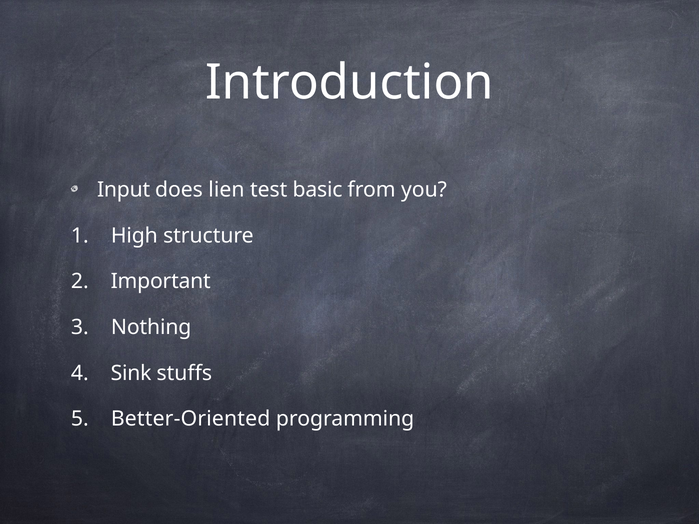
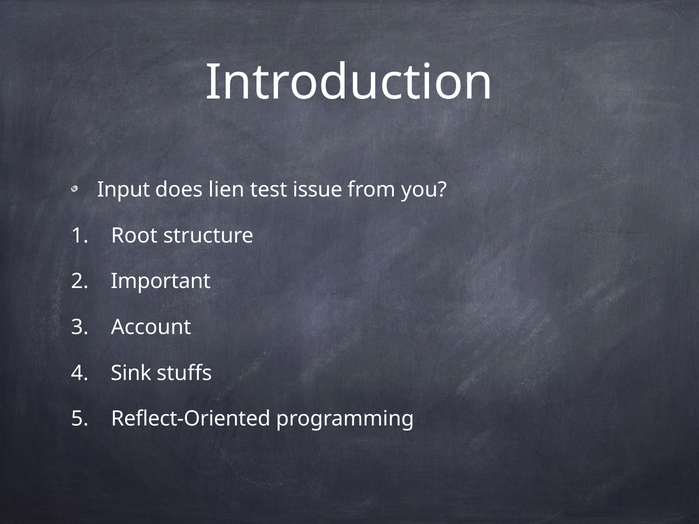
basic: basic -> issue
High: High -> Root
Nothing: Nothing -> Account
Better-Oriented: Better-Oriented -> Reflect-Oriented
